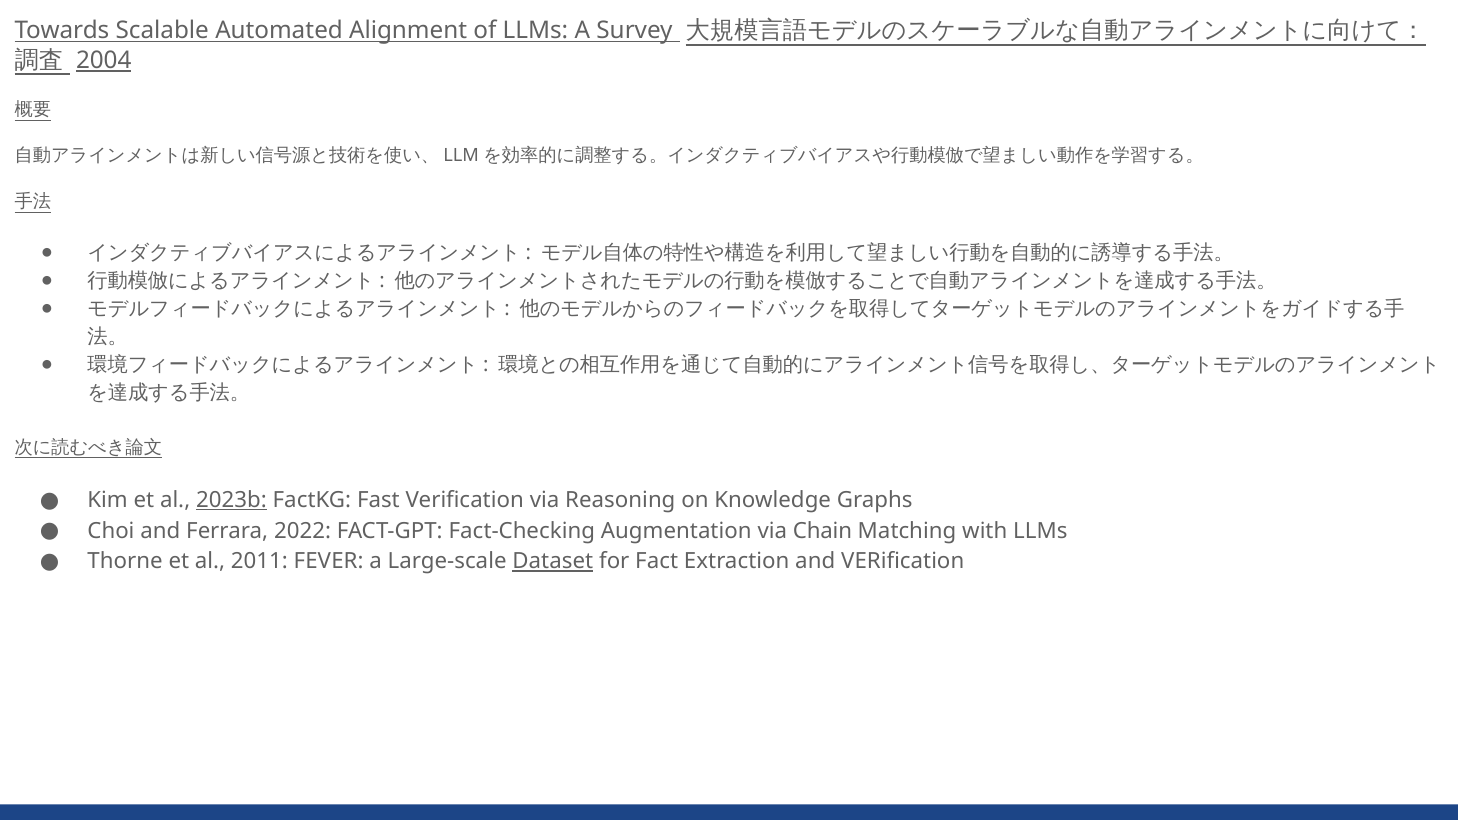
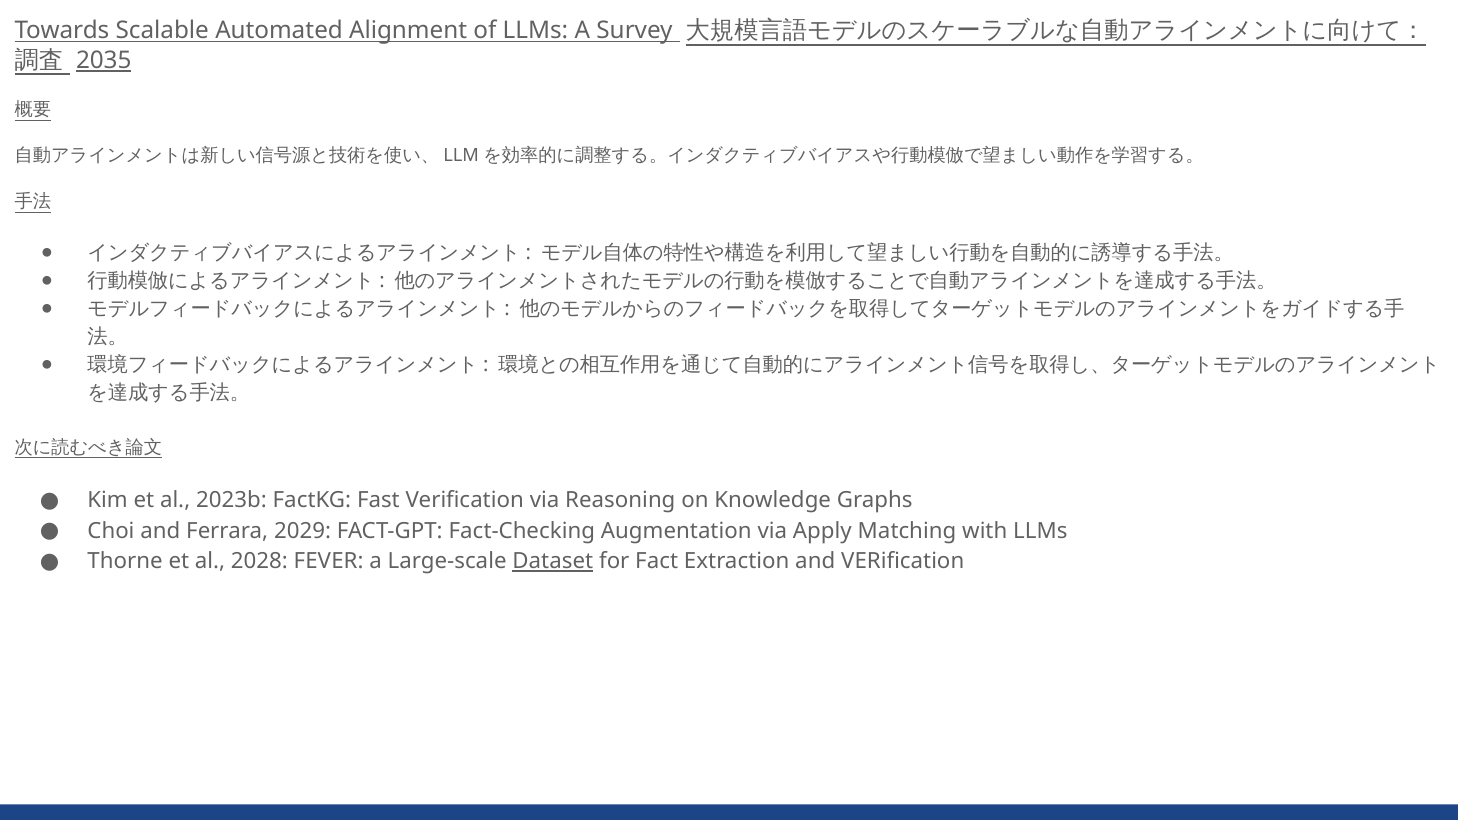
2004: 2004 -> 2035
2023b underline: present -> none
2022: 2022 -> 2029
Chain: Chain -> Apply
2011: 2011 -> 2028
